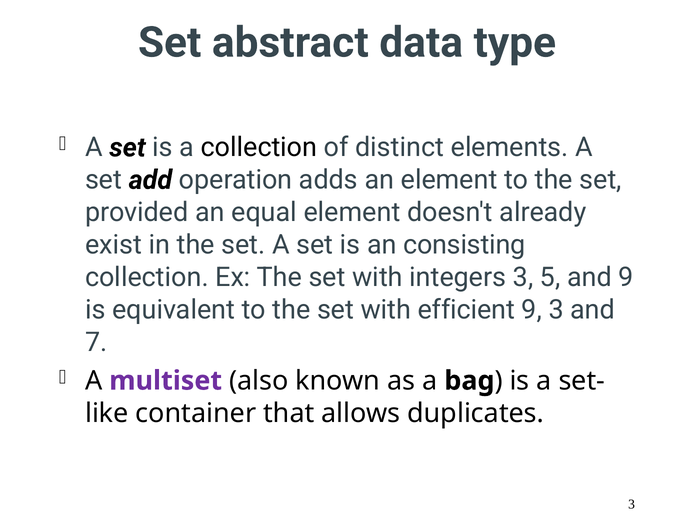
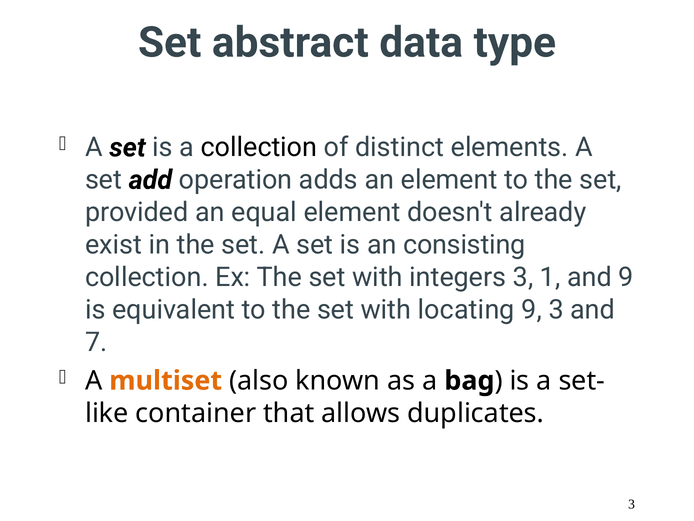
5: 5 -> 1
efficient: efficient -> locating
multiset colour: purple -> orange
